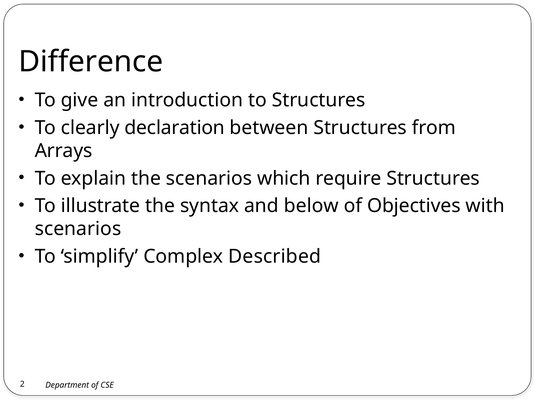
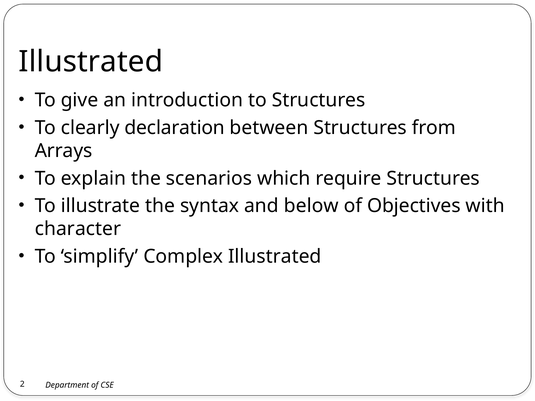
Difference at (91, 62): Difference -> Illustrated
scenarios at (78, 229): scenarios -> character
Complex Described: Described -> Illustrated
